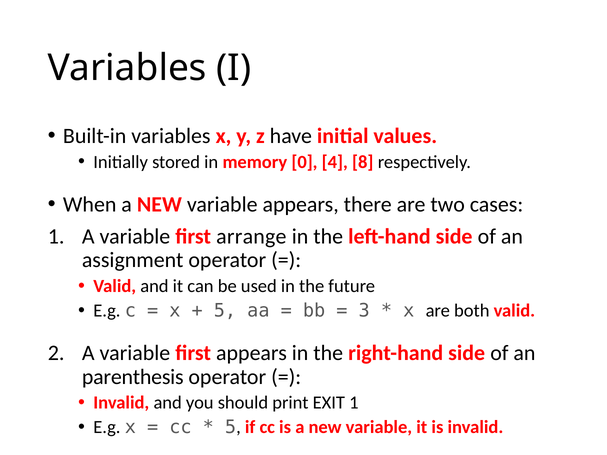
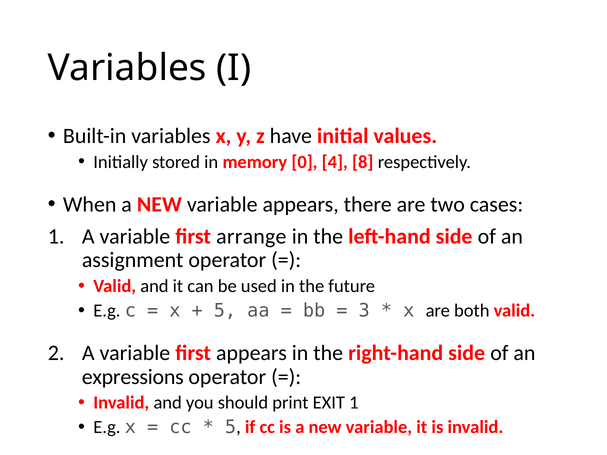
parenthesis: parenthesis -> expressions
